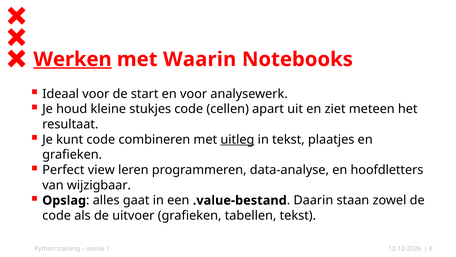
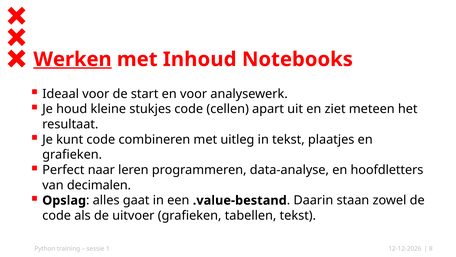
Waarin: Waarin -> Inhoud
uitleg underline: present -> none
view: view -> naar
wijzigbaar: wijzigbaar -> decimalen
